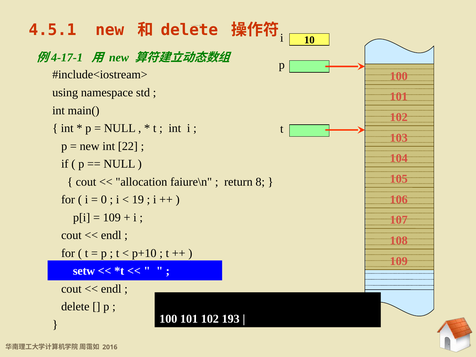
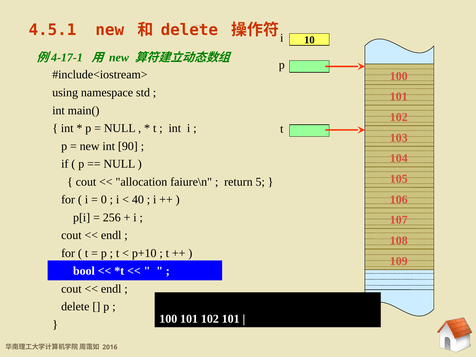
22: 22 -> 90
8: 8 -> 5
19: 19 -> 40
109 at (112, 217): 109 -> 256
setw: setw -> bool
102 193: 193 -> 101
